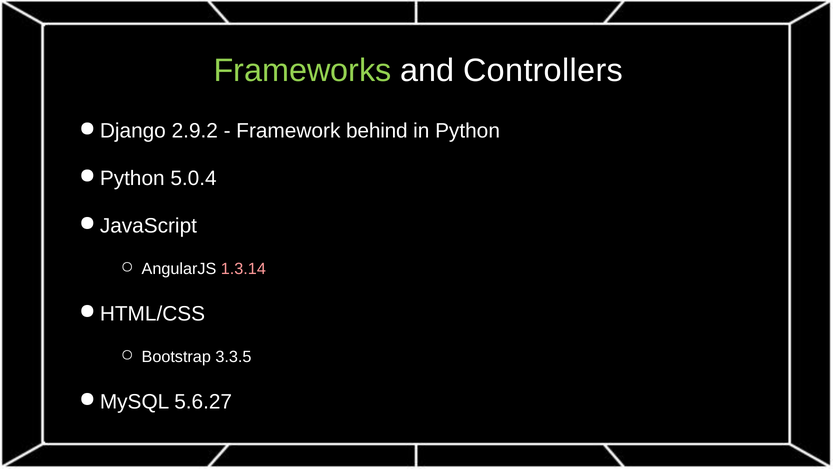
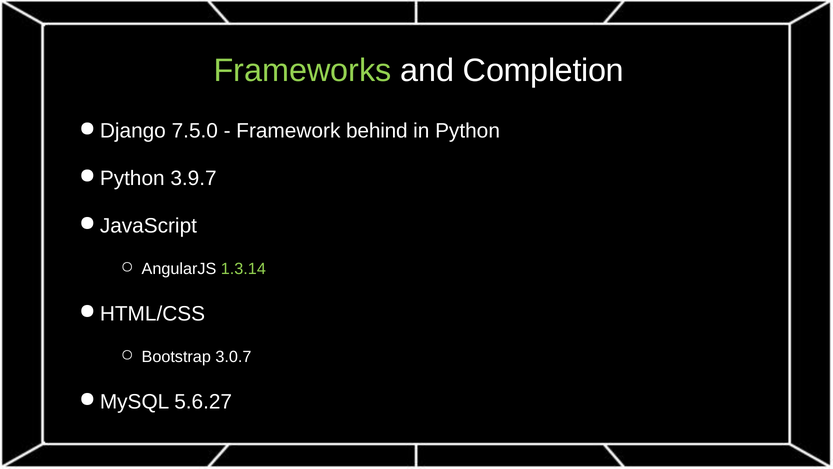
Controllers: Controllers -> Completion
2.9.2: 2.9.2 -> 7.5.0
5.0.4: 5.0.4 -> 3.9.7
1.3.14 colour: pink -> light green
3.3.5: 3.3.5 -> 3.0.7
